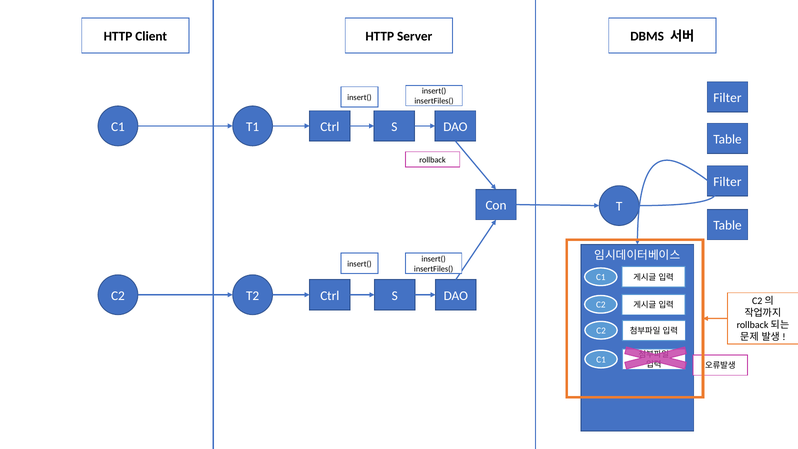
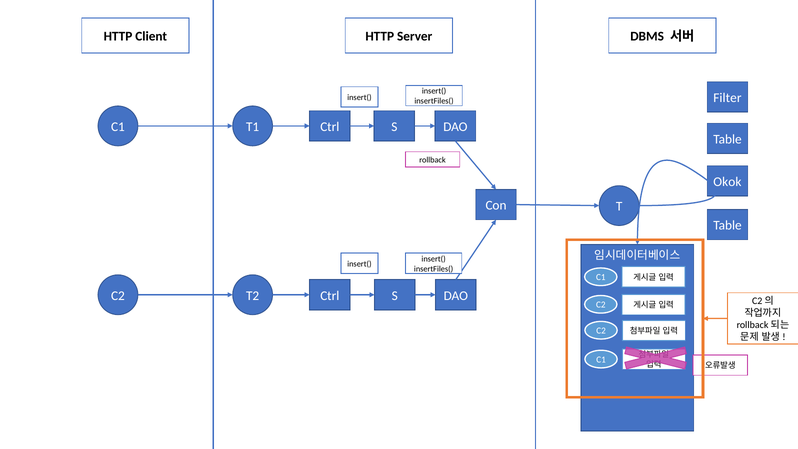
Filter at (727, 182): Filter -> Okok
